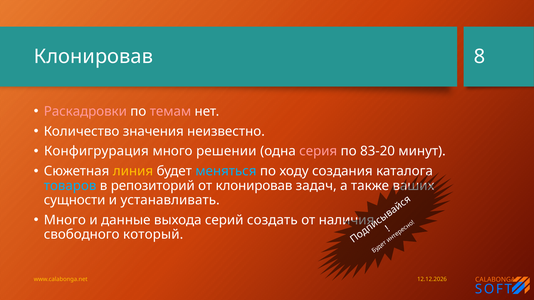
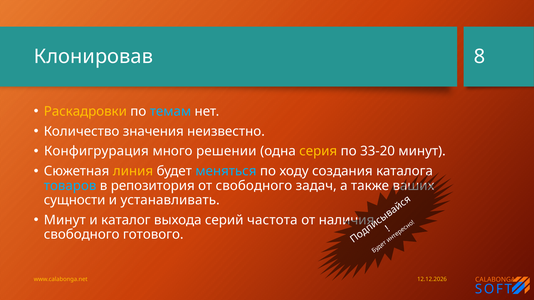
Раскадровки colour: pink -> yellow
темам colour: pink -> light blue
серия colour: pink -> yellow
83-20: 83-20 -> 33-20
репозиторий: репозиторий -> репозитория
от клонировав: клонировав -> свободного
Много at (65, 220): Много -> Минут
данные: данные -> каталог
создать: создать -> частота
который: который -> готового
